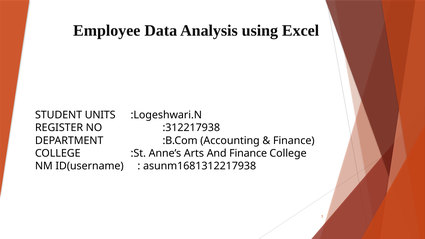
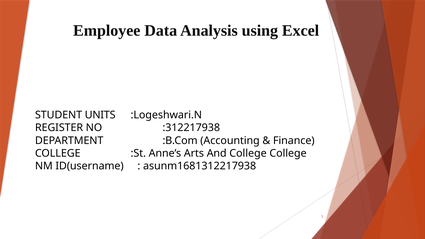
And Finance: Finance -> College
